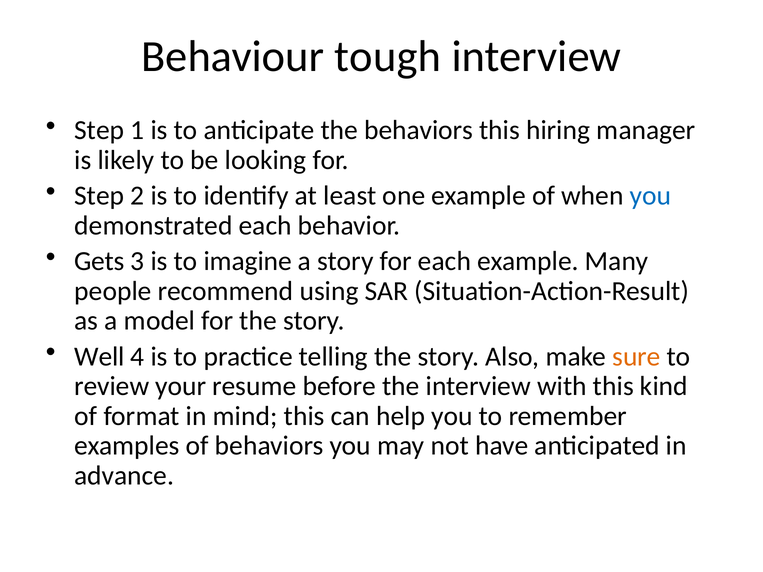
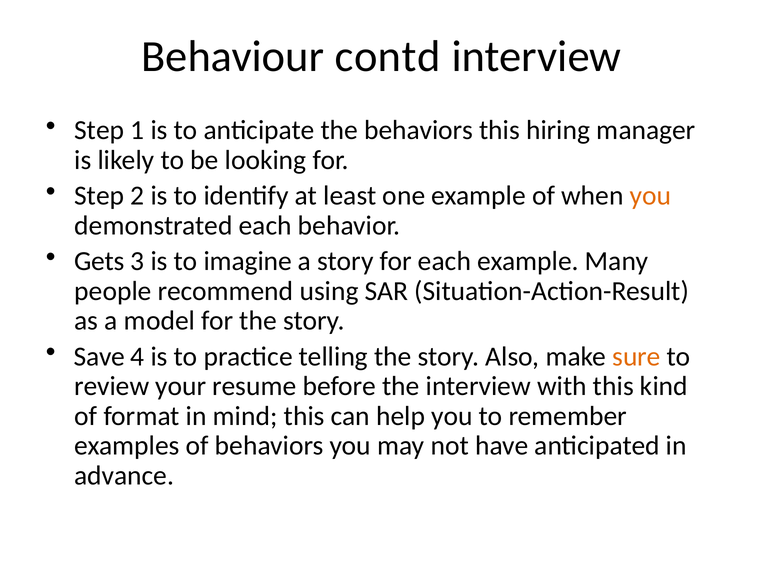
tough: tough -> contd
you at (650, 196) colour: blue -> orange
Well: Well -> Save
